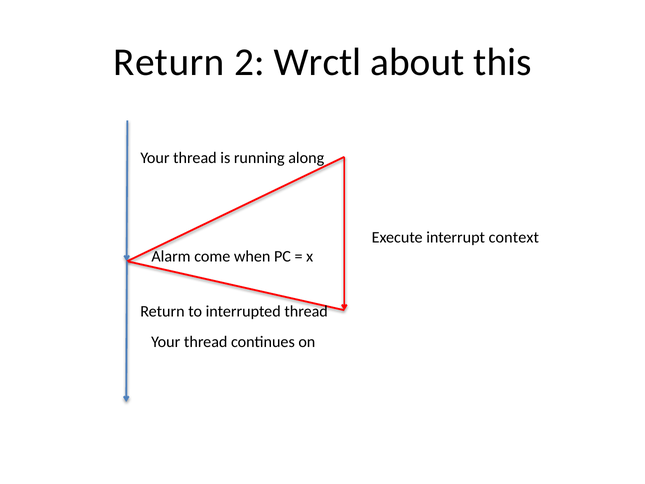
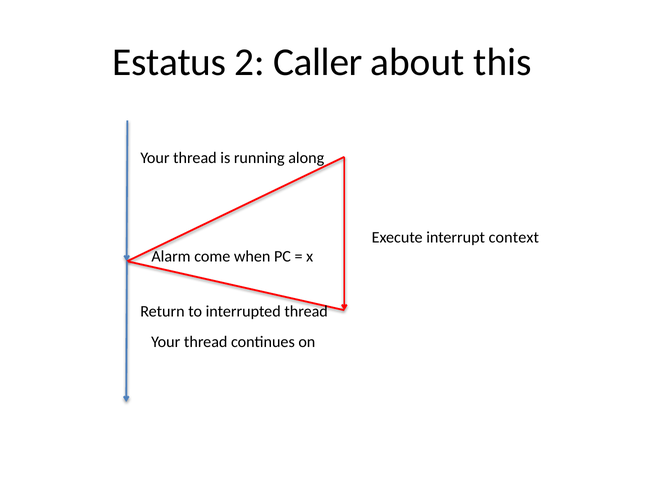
Return at (169, 62): Return -> Estatus
Wrctl: Wrctl -> Caller
